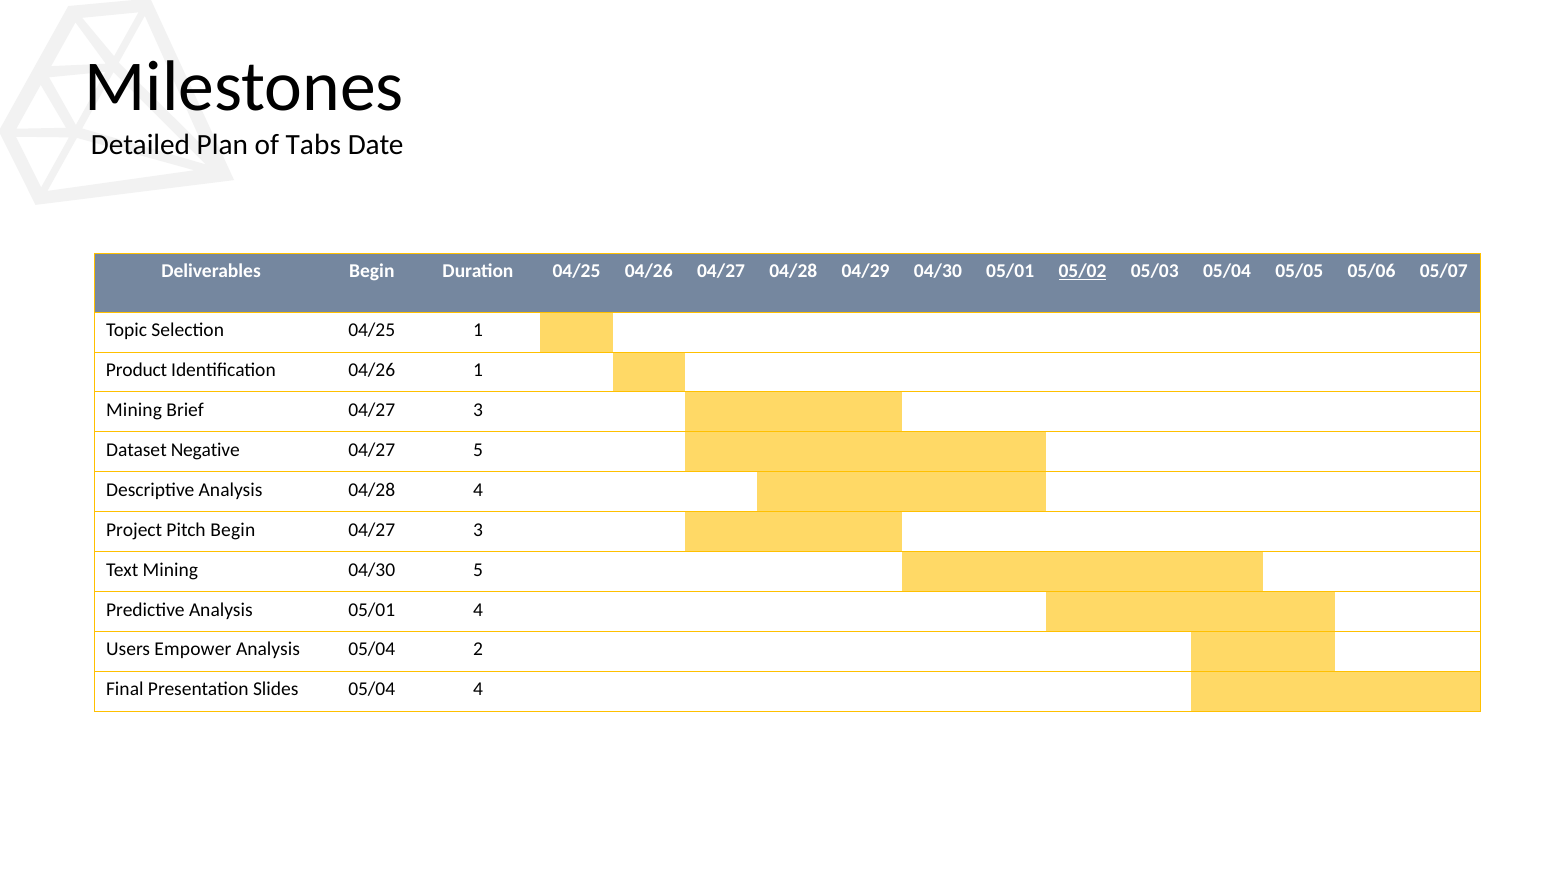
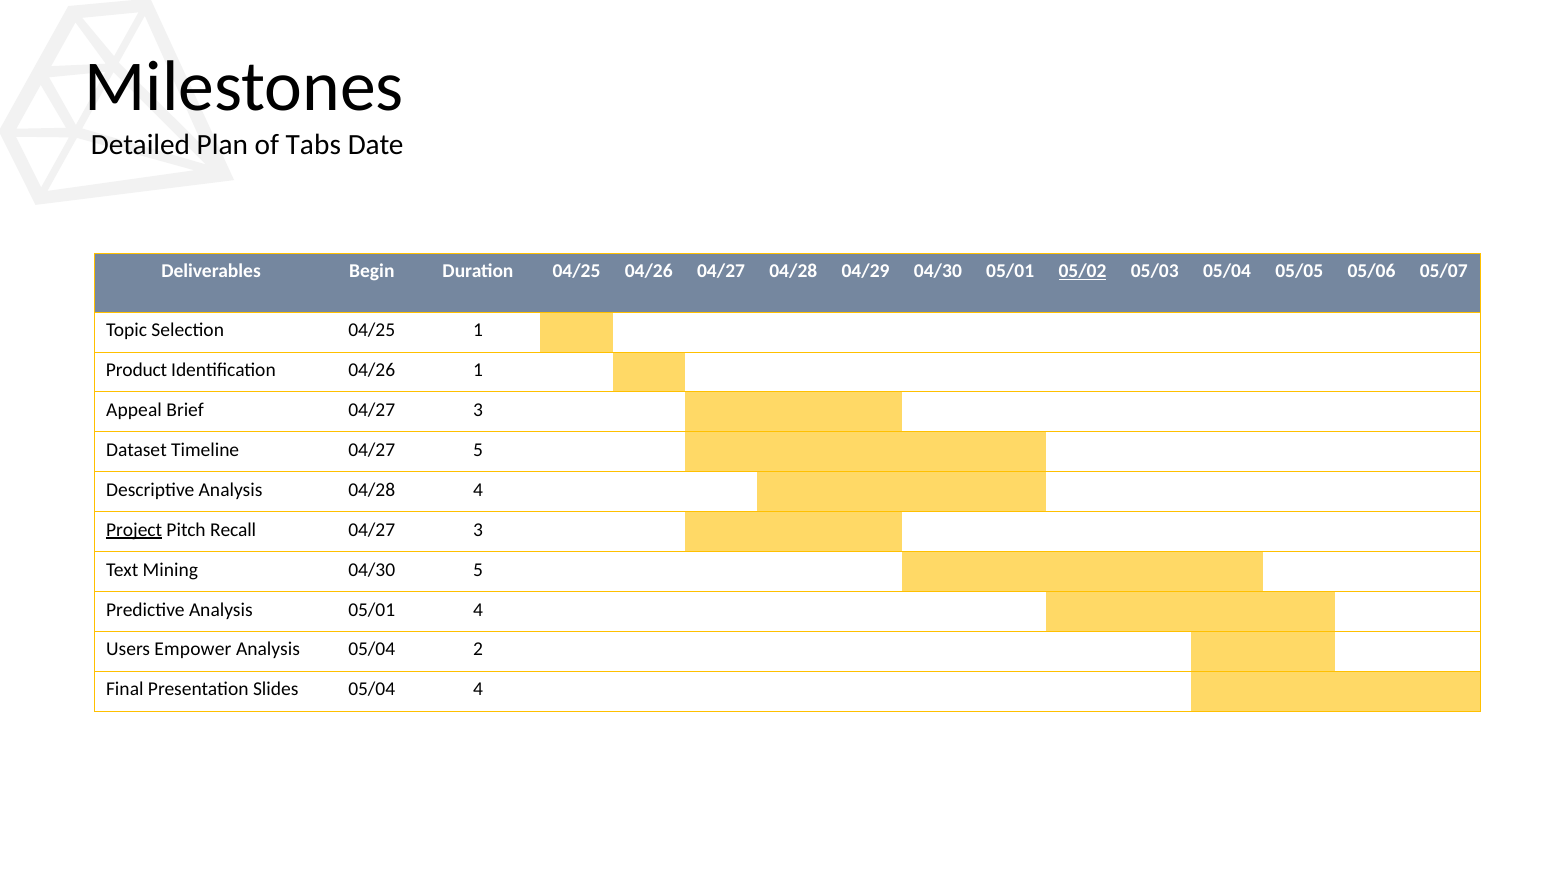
Mining at (134, 410): Mining -> Appeal
Negative: Negative -> Timeline
Project underline: none -> present
Pitch Begin: Begin -> Recall
